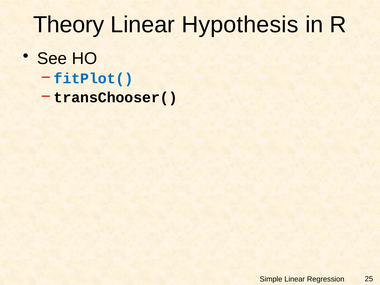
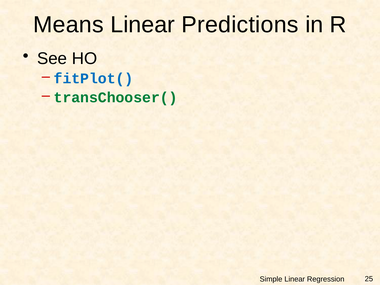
Theory: Theory -> Means
Hypothesis: Hypothesis -> Predictions
transChooser( colour: black -> green
